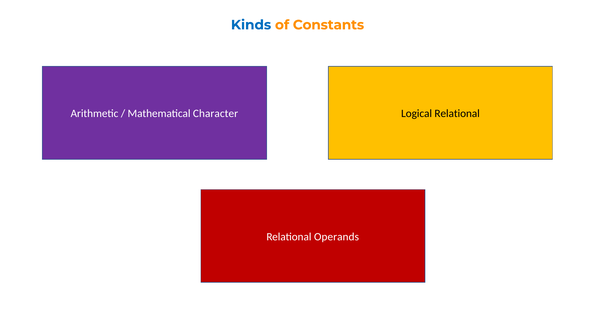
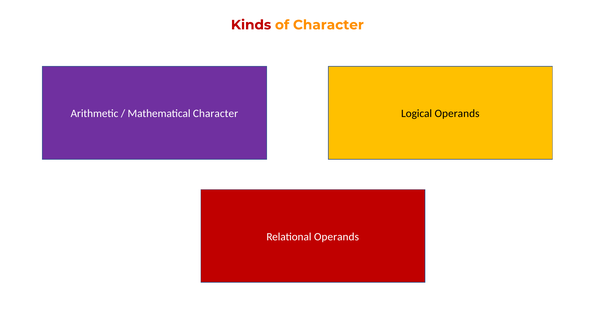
Kinds colour: blue -> red
of Constants: Constants -> Character
Logical Relational: Relational -> Operands
